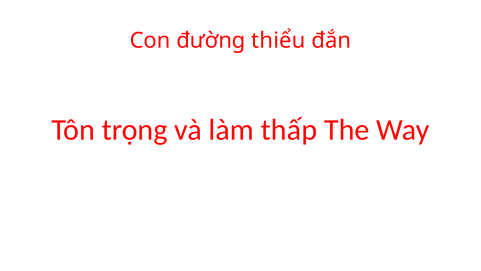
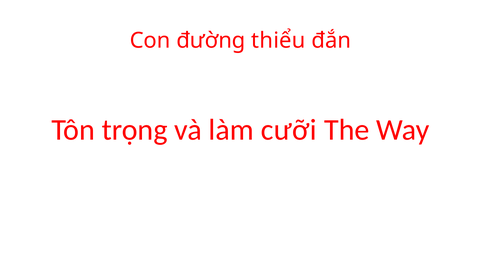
thấp: thấp -> cưỡi
